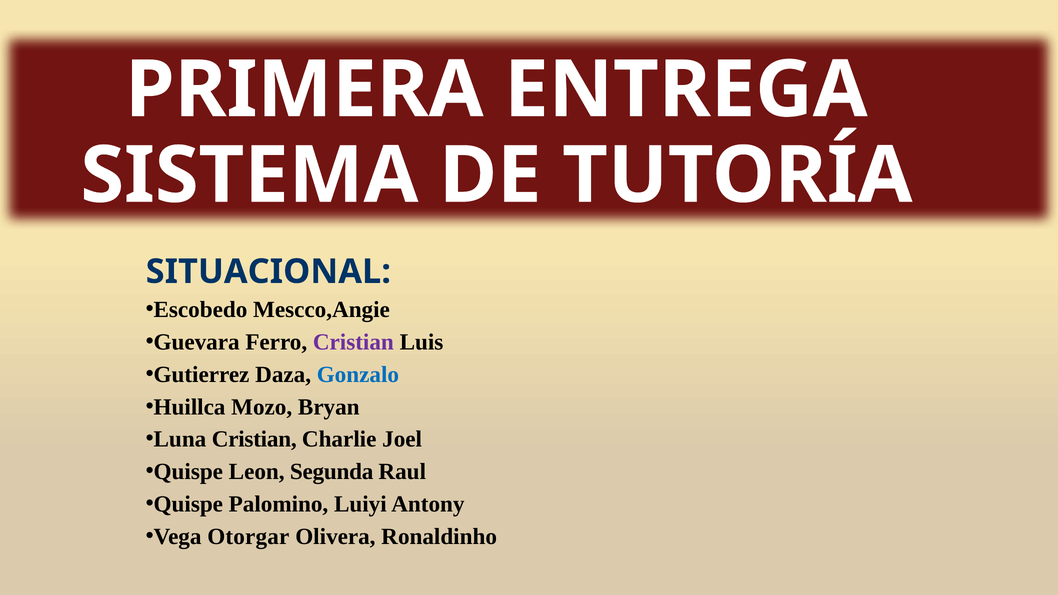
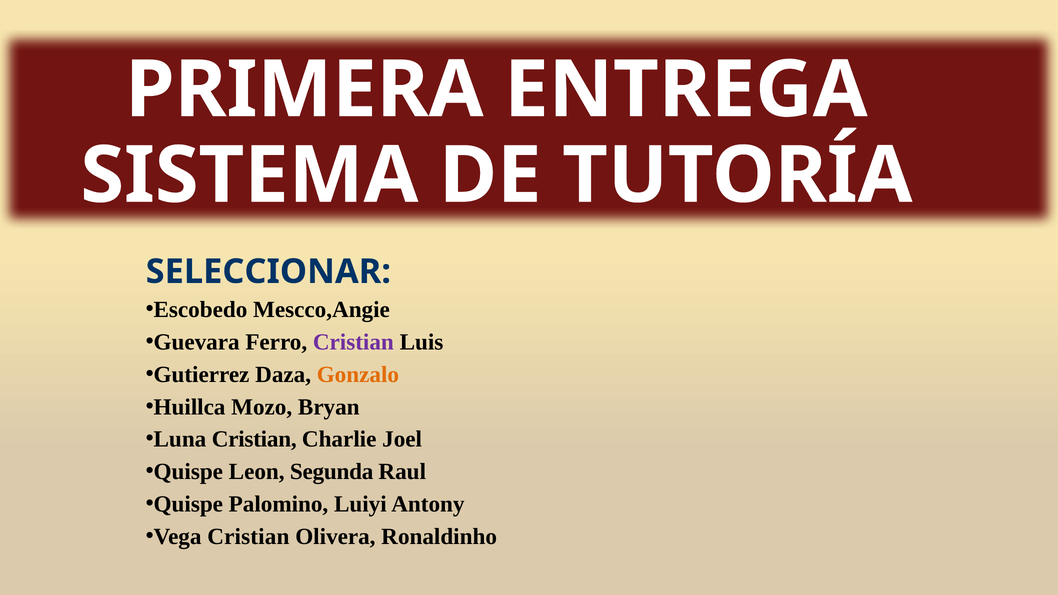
SITUACIONAL: SITUACIONAL -> SELECCIONAR
Gonzalo colour: blue -> orange
Vega Otorgar: Otorgar -> Cristian
